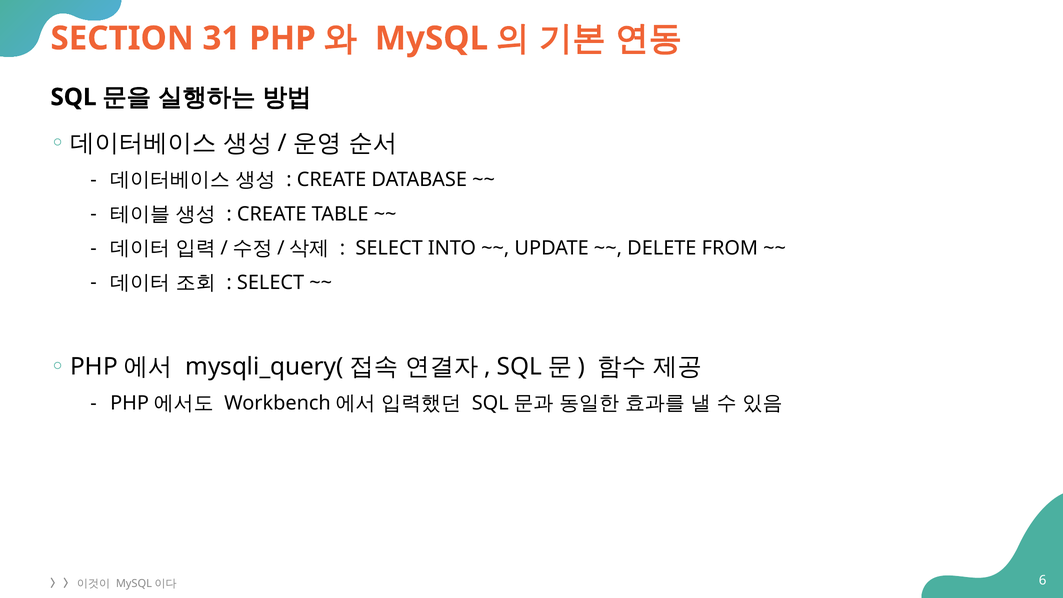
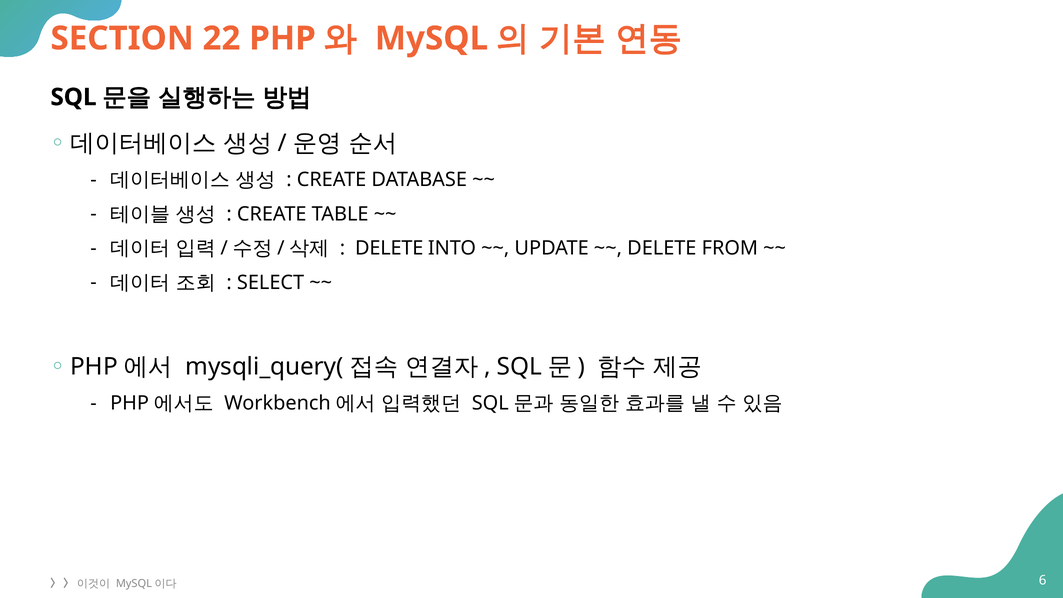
31: 31 -> 22
SELECT at (389, 248): SELECT -> DELETE
